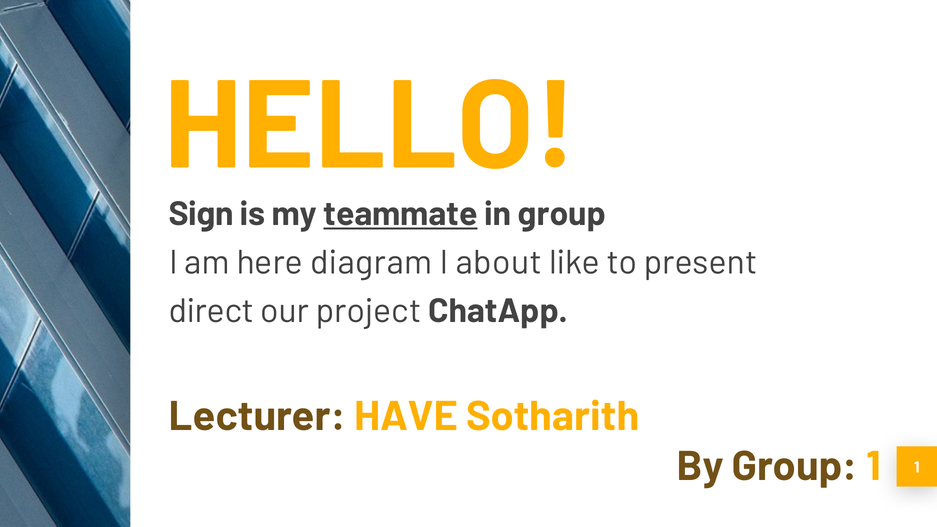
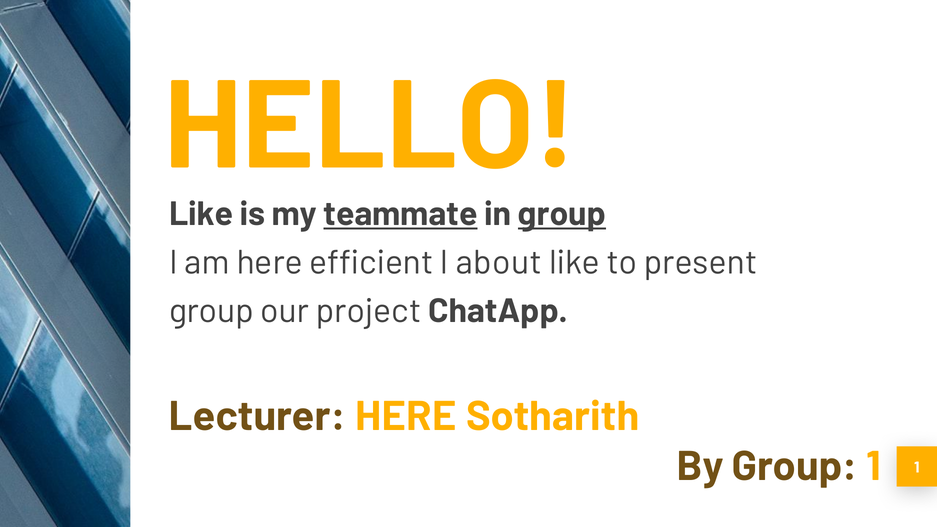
Sign at (201, 214): Sign -> Like
group at (562, 214) underline: none -> present
diagram: diagram -> efficient
direct at (211, 311): direct -> group
Lecturer HAVE: HAVE -> HERE
